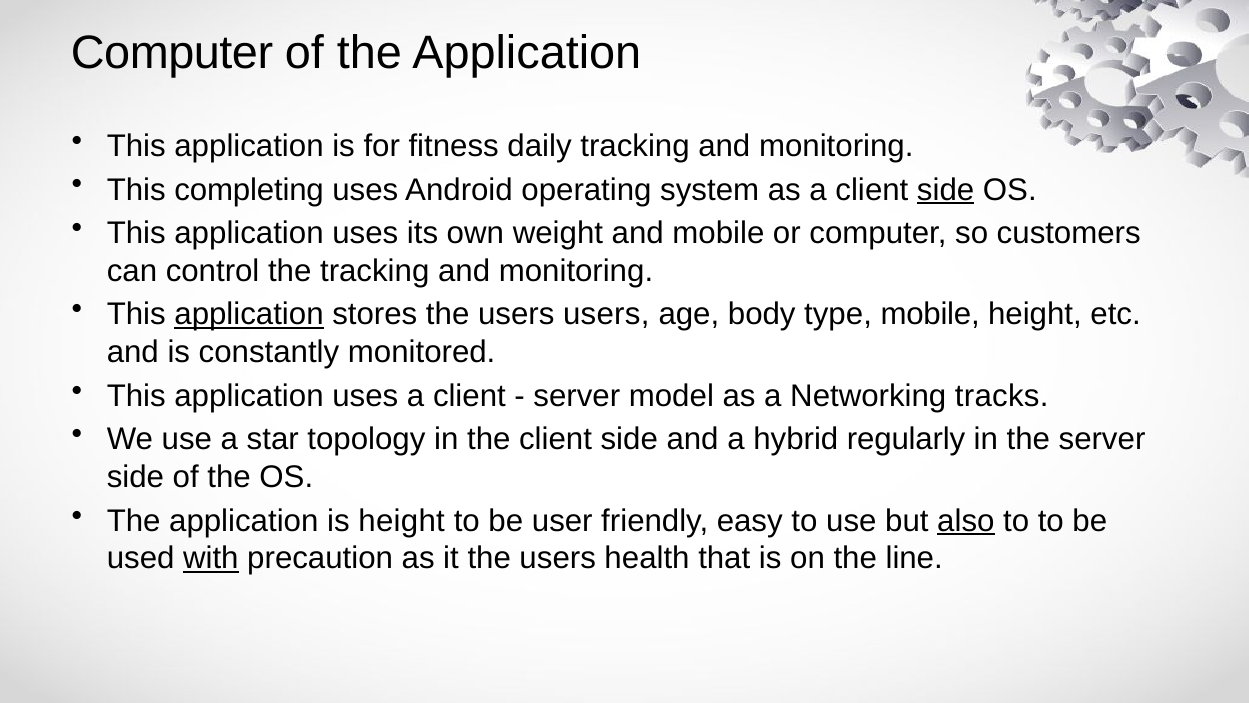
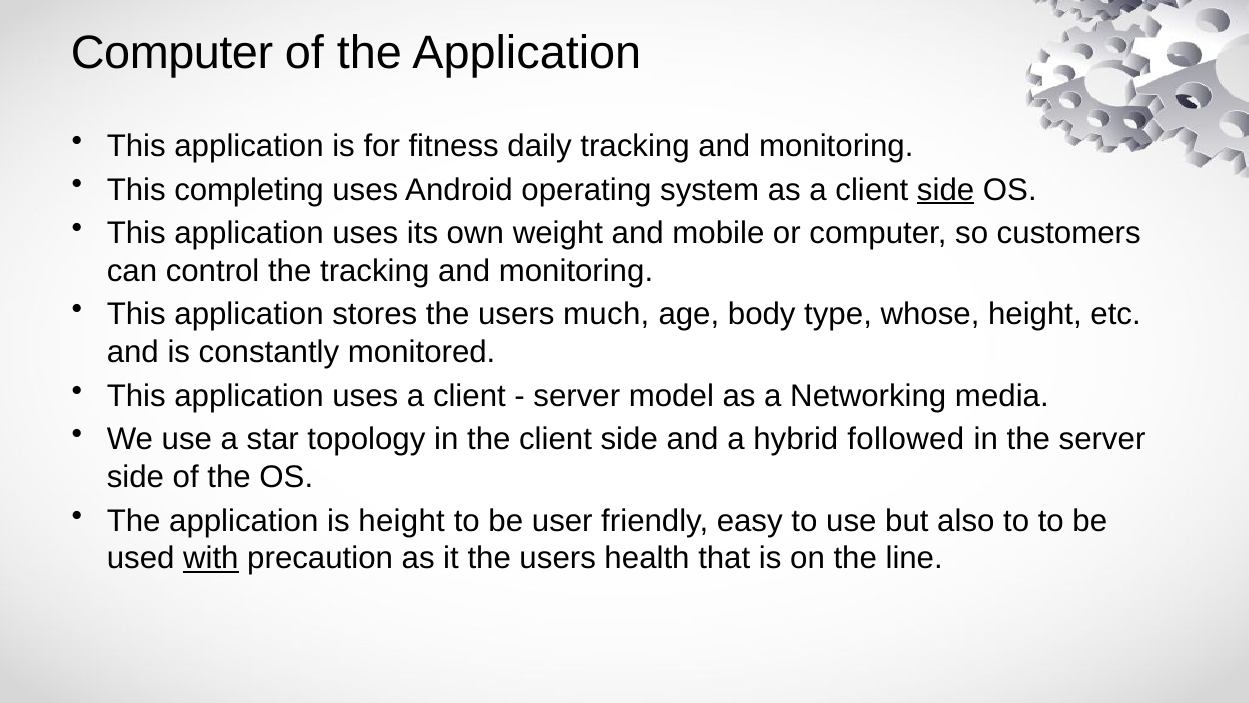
application at (249, 314) underline: present -> none
users users: users -> much
type mobile: mobile -> whose
tracks: tracks -> media
regularly: regularly -> followed
also underline: present -> none
